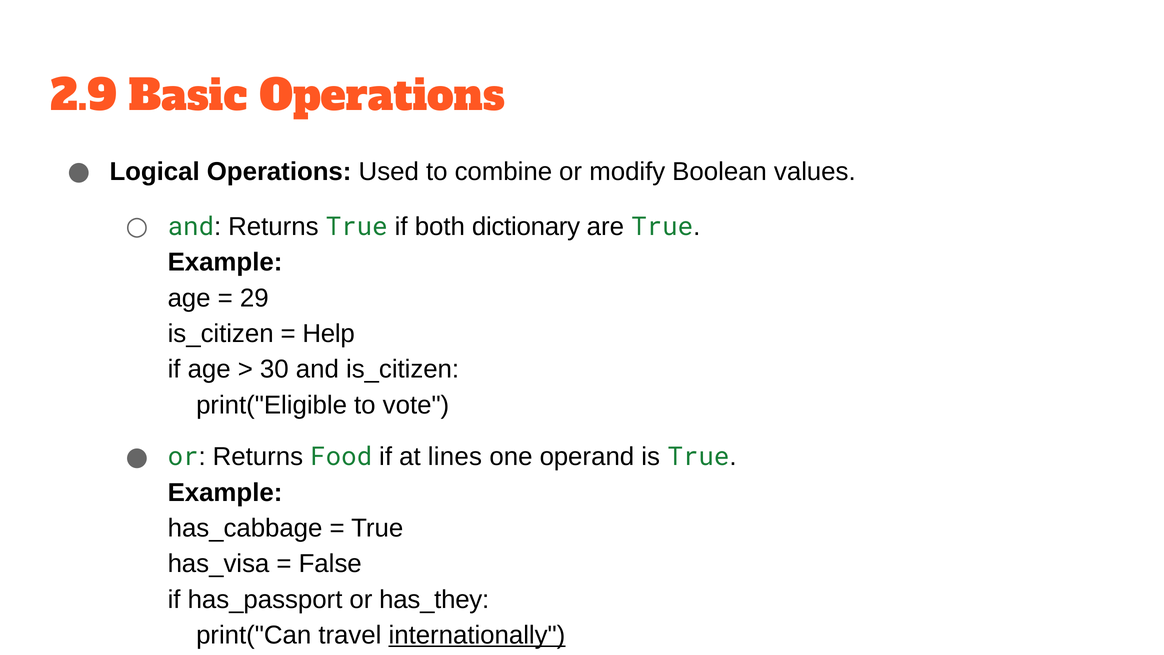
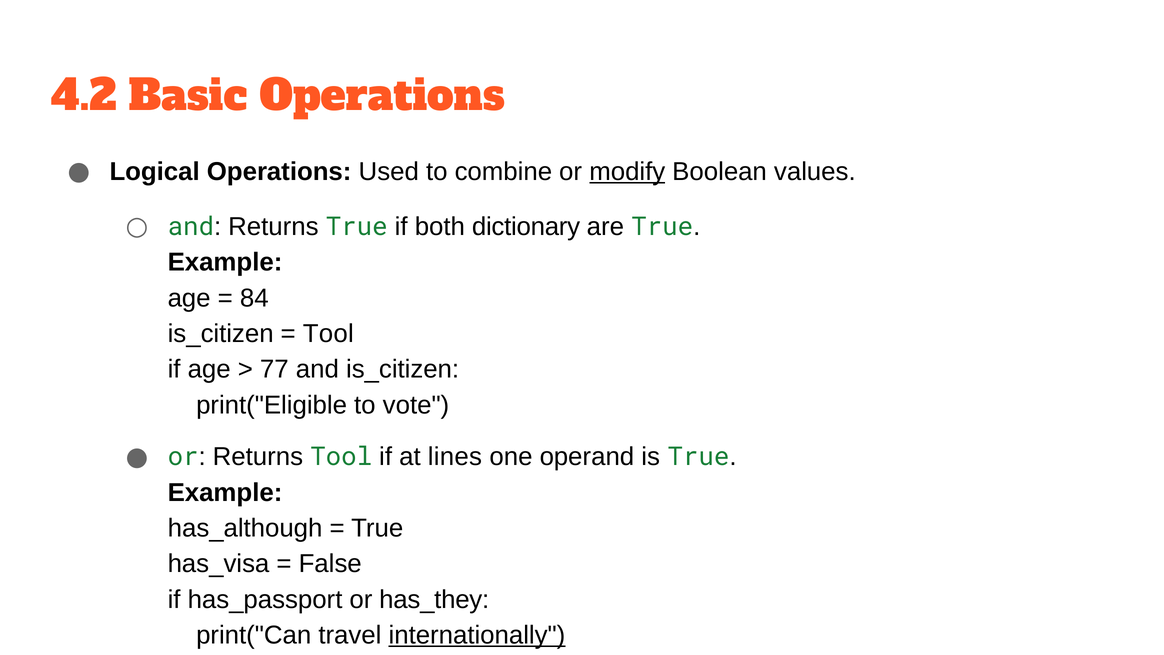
2.9: 2.9 -> 4.2
modify underline: none -> present
29: 29 -> 84
Help at (329, 334): Help -> Tool
30: 30 -> 77
Returns Food: Food -> Tool
has_cabbage: has_cabbage -> has_although
